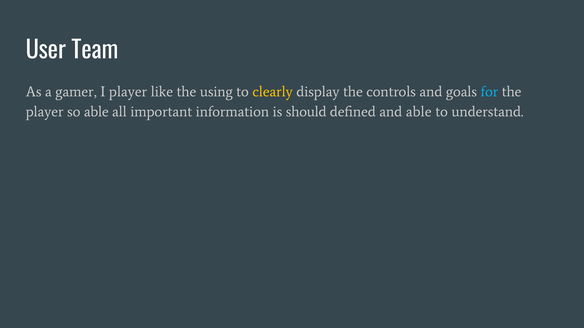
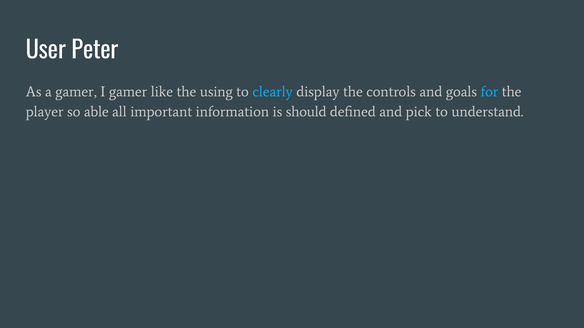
Team: Team -> Peter
I player: player -> gamer
clearly colour: yellow -> light blue
and able: able -> pick
